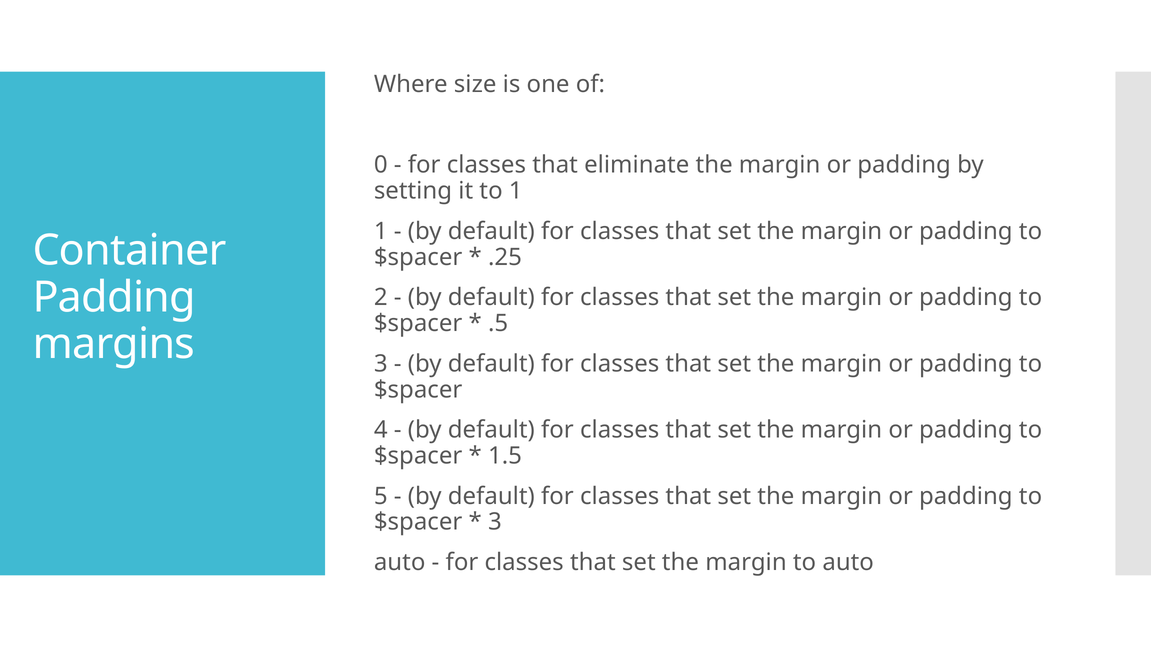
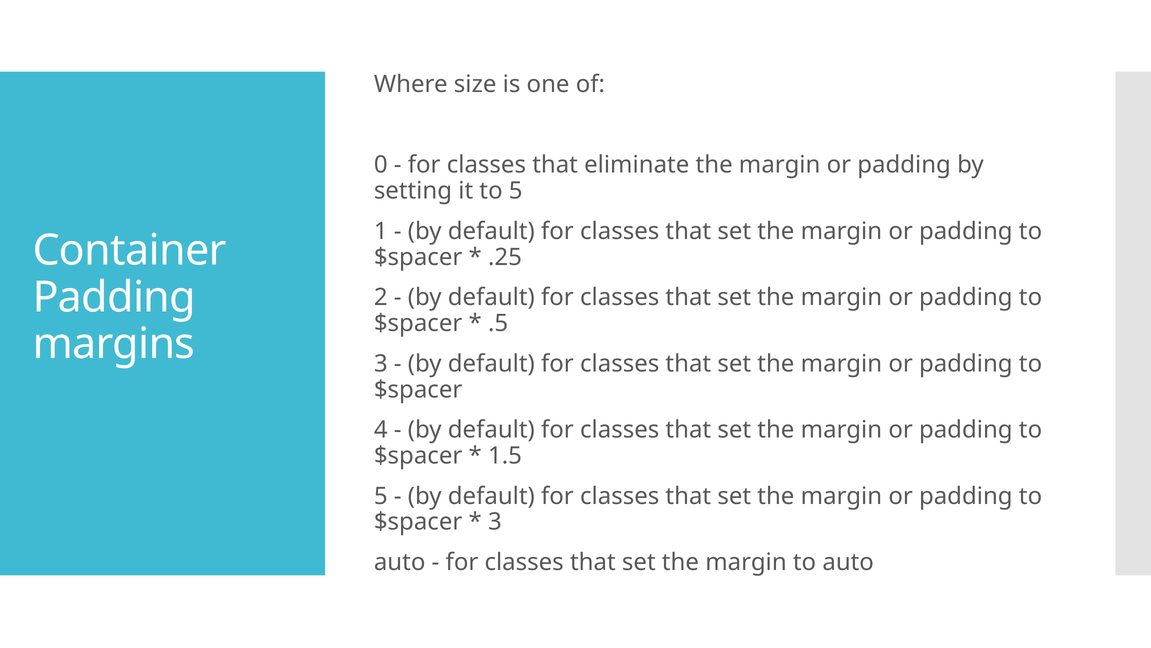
to 1: 1 -> 5
